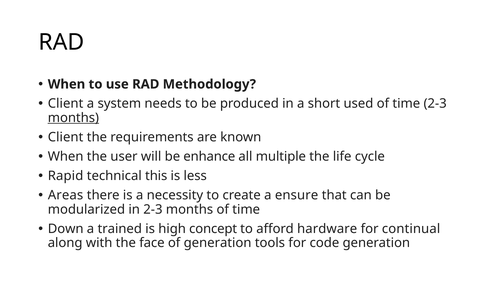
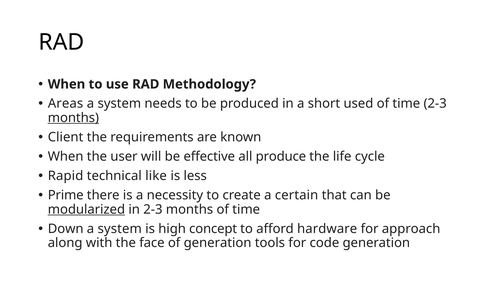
Client at (66, 104): Client -> Areas
enhance: enhance -> effective
multiple: multiple -> produce
this: this -> like
Areas: Areas -> Prime
ensure: ensure -> certain
modularized underline: none -> present
trained at (120, 229): trained -> system
continual: continual -> approach
